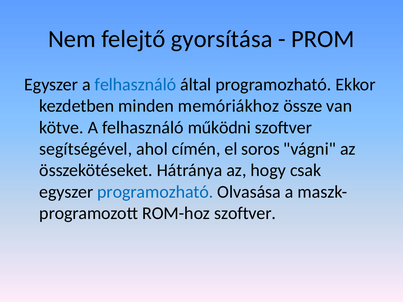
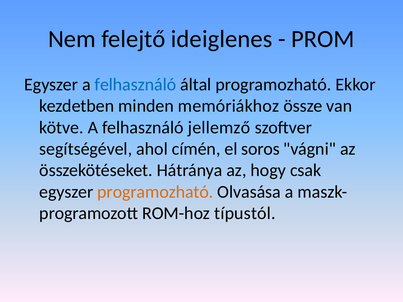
gyorsítása: gyorsítása -> ideiglenes
működni: működni -> jellemző
programozható at (155, 192) colour: blue -> orange
ROM-hoz szoftver: szoftver -> típustól
